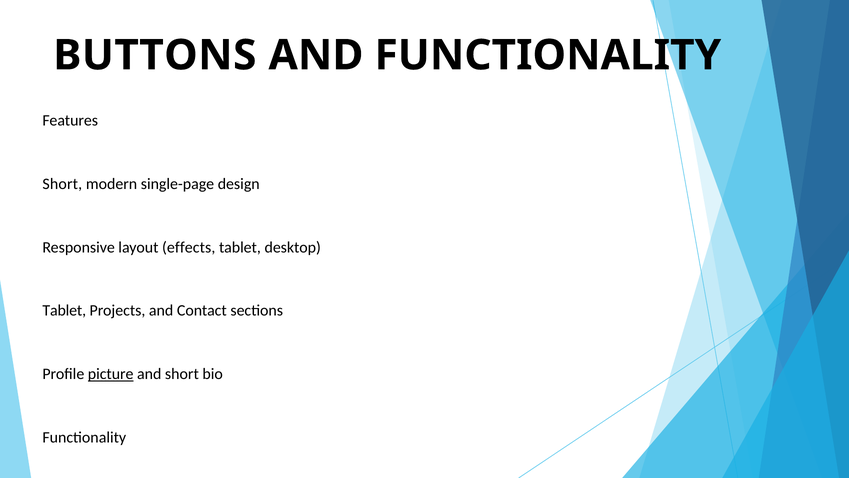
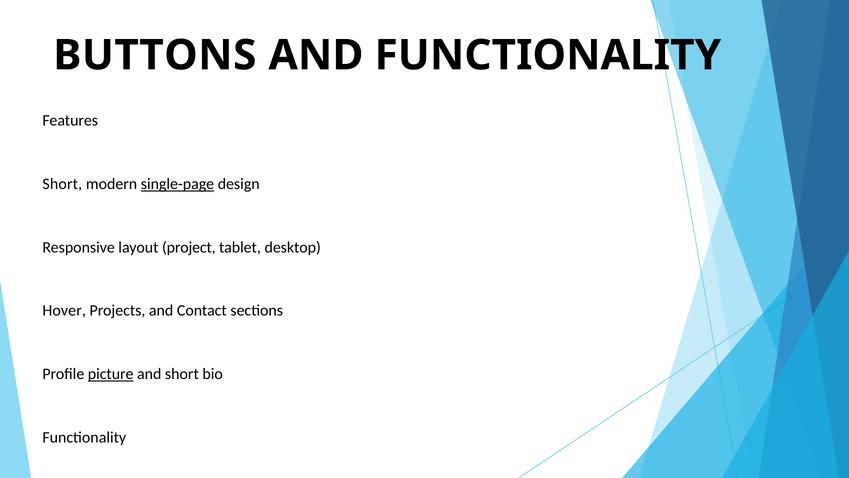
single-page underline: none -> present
layout effects: effects -> project
Tablet at (64, 310): Tablet -> Hover
